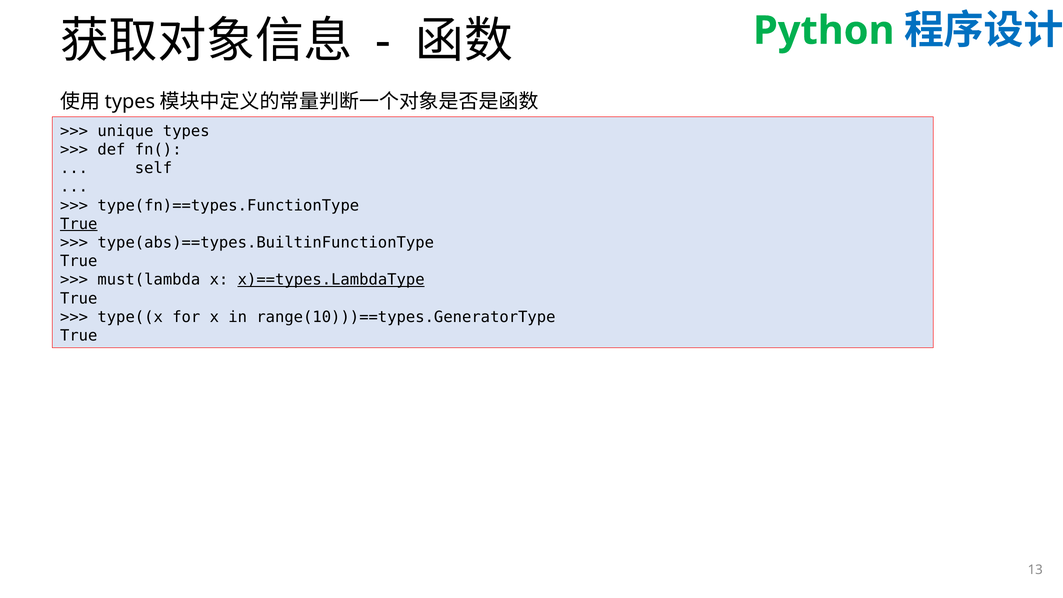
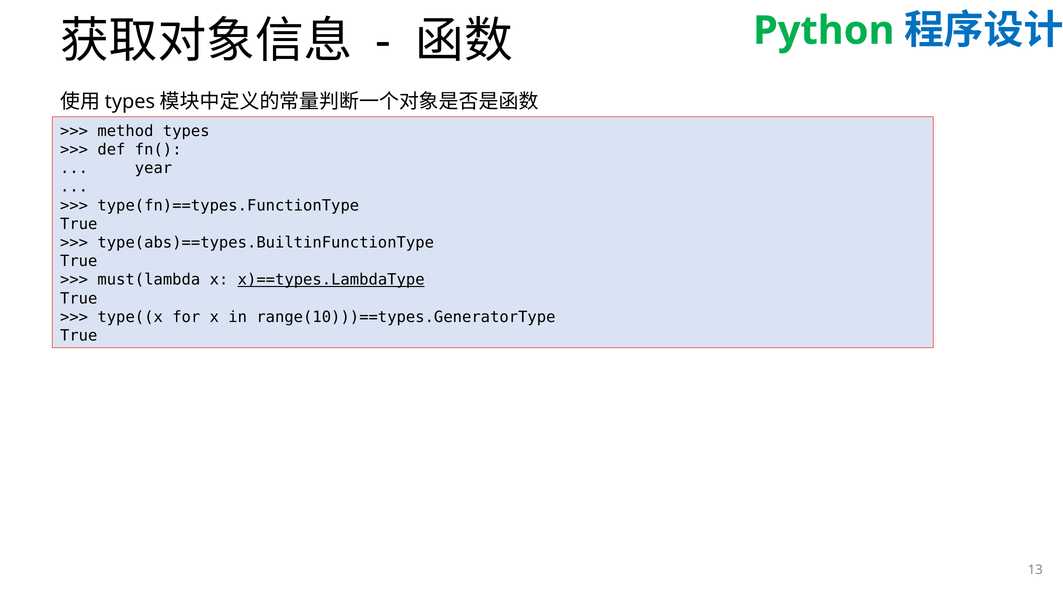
unique: unique -> method
self: self -> year
True at (79, 224) underline: present -> none
